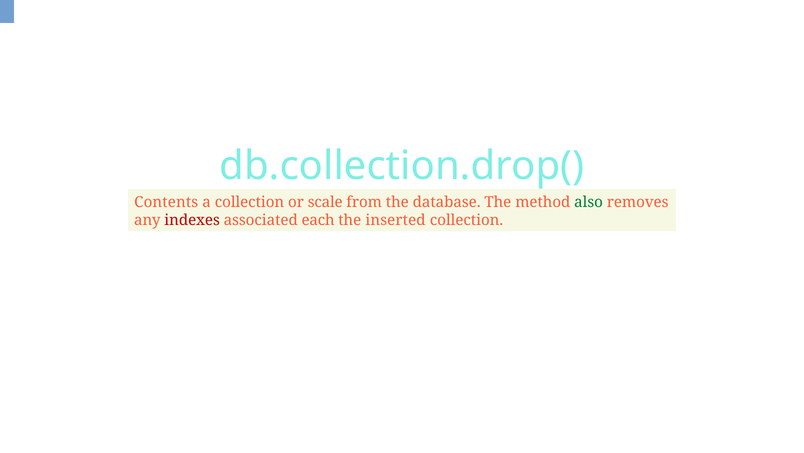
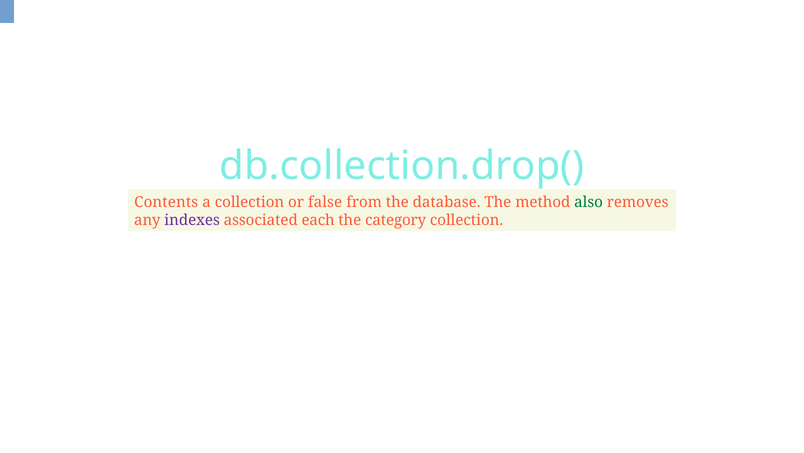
scale: scale -> false
indexes colour: red -> purple
inserted: inserted -> category
